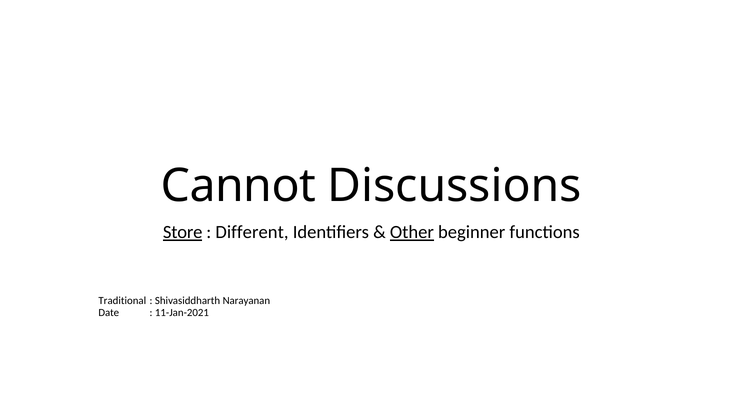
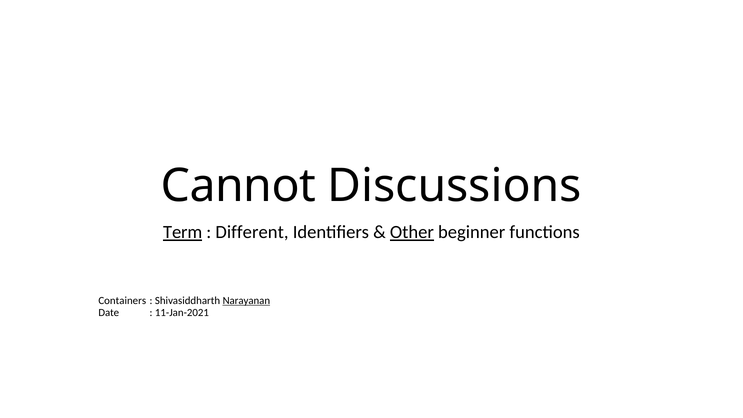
Store: Store -> Term
Traditional: Traditional -> Containers
Narayanan underline: none -> present
